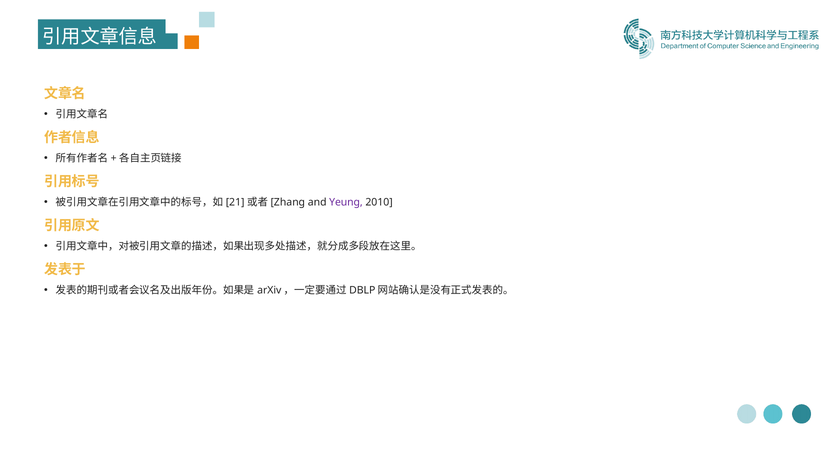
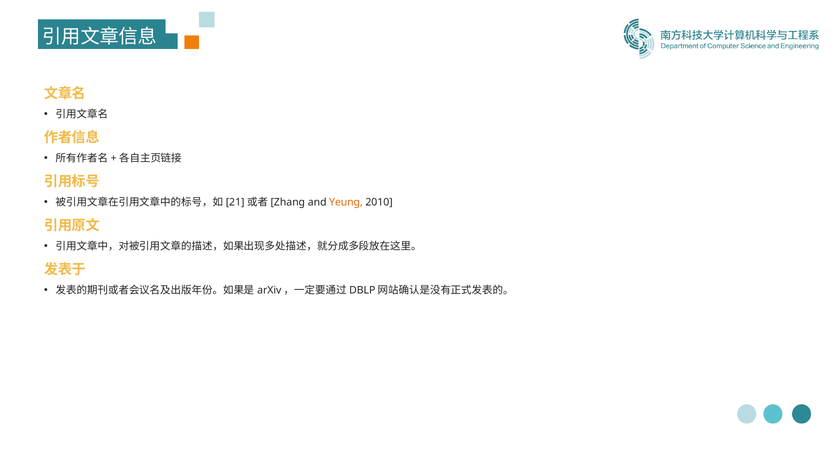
Yeung colour: purple -> orange
